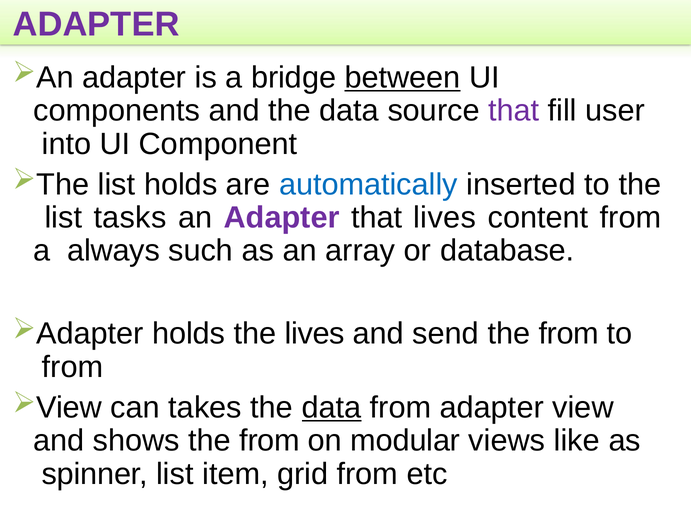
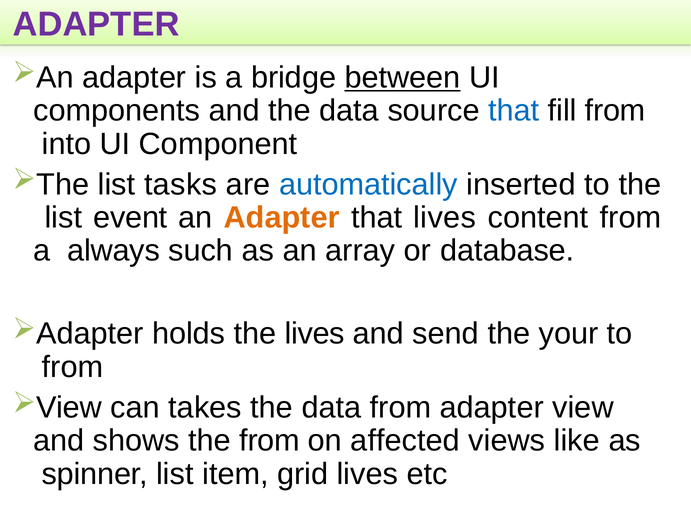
that at (514, 111) colour: purple -> blue
fill user: user -> from
list holds: holds -> tasks
tasks: tasks -> event
Adapter at (282, 218) colour: purple -> orange
send the from: from -> your
data at (332, 408) underline: present -> none
modular: modular -> affected
grid from: from -> lives
